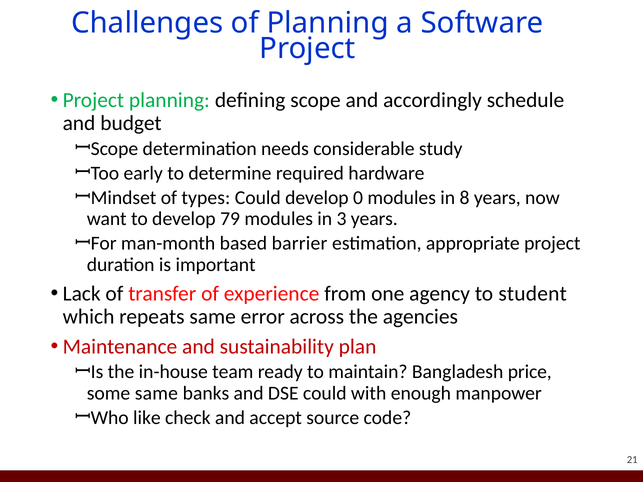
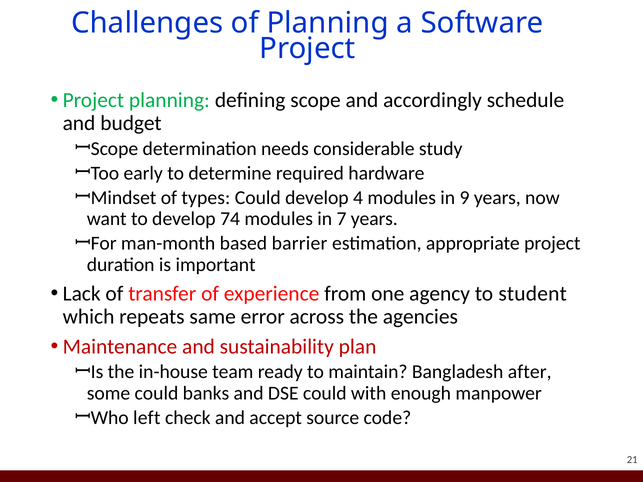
0: 0 -> 4
8: 8 -> 9
79: 79 -> 74
3: 3 -> 7
price: price -> after
some same: same -> could
like: like -> left
